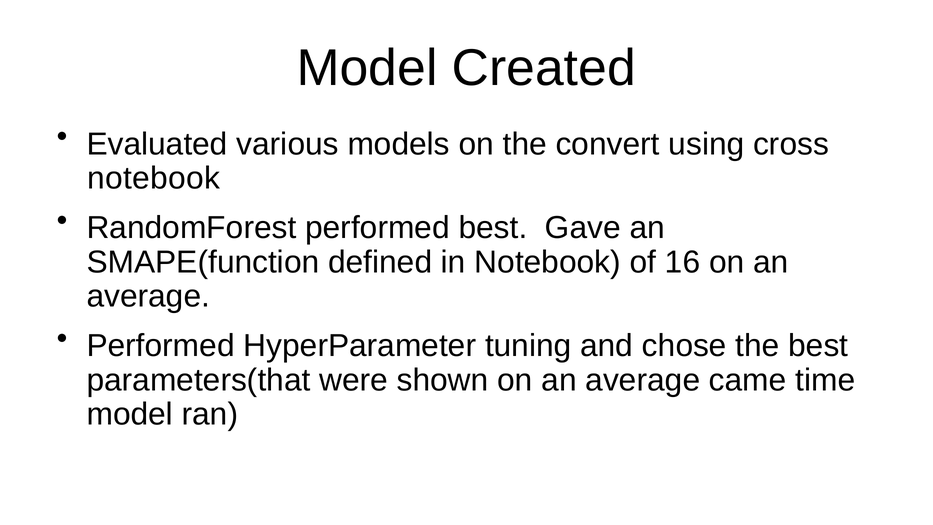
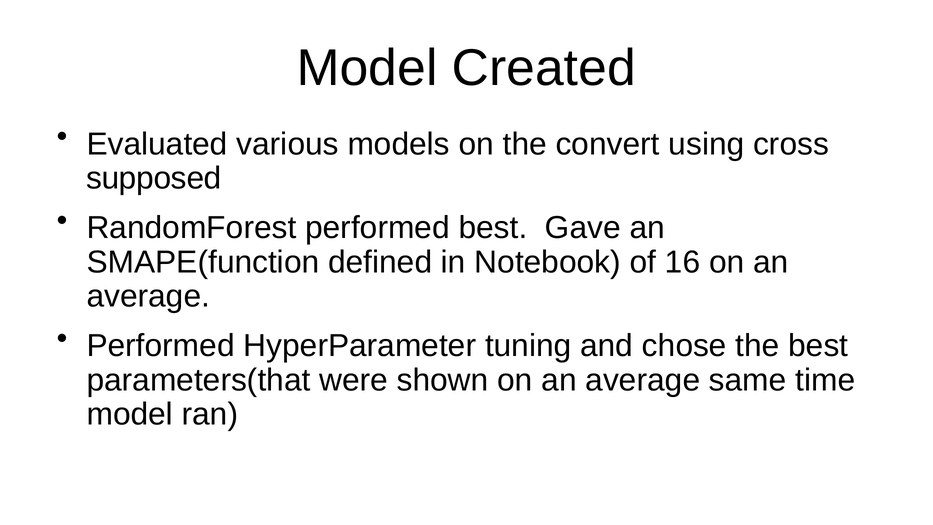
notebook at (153, 178): notebook -> supposed
came: came -> same
